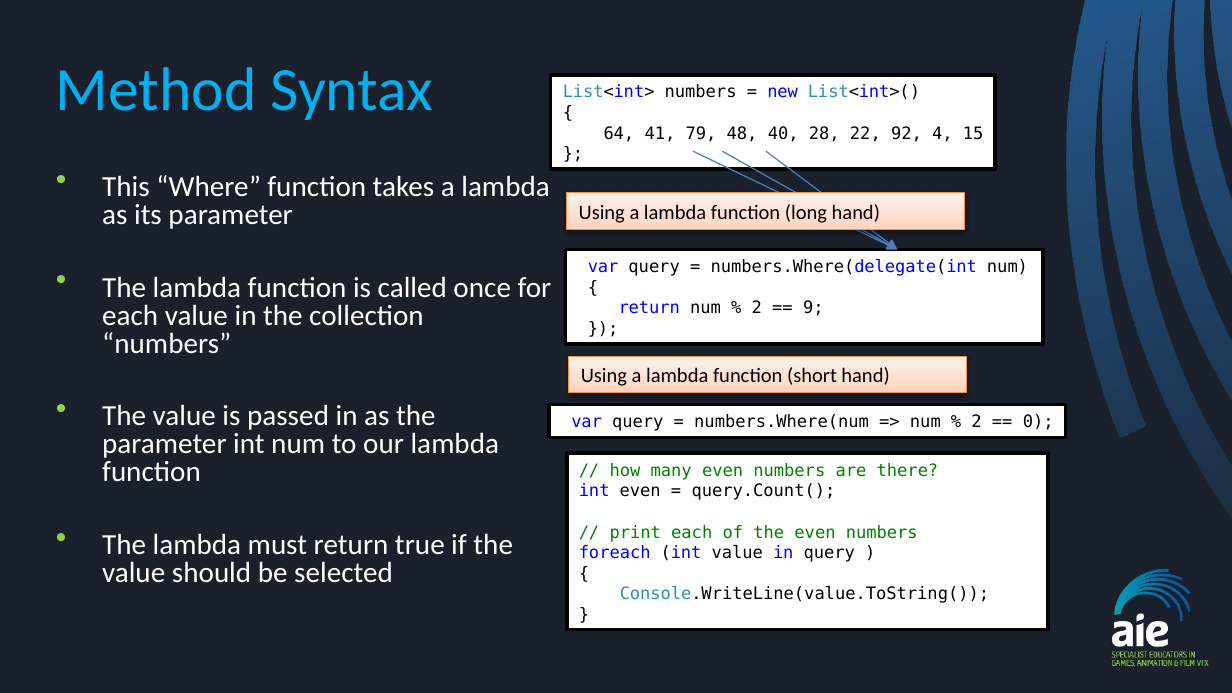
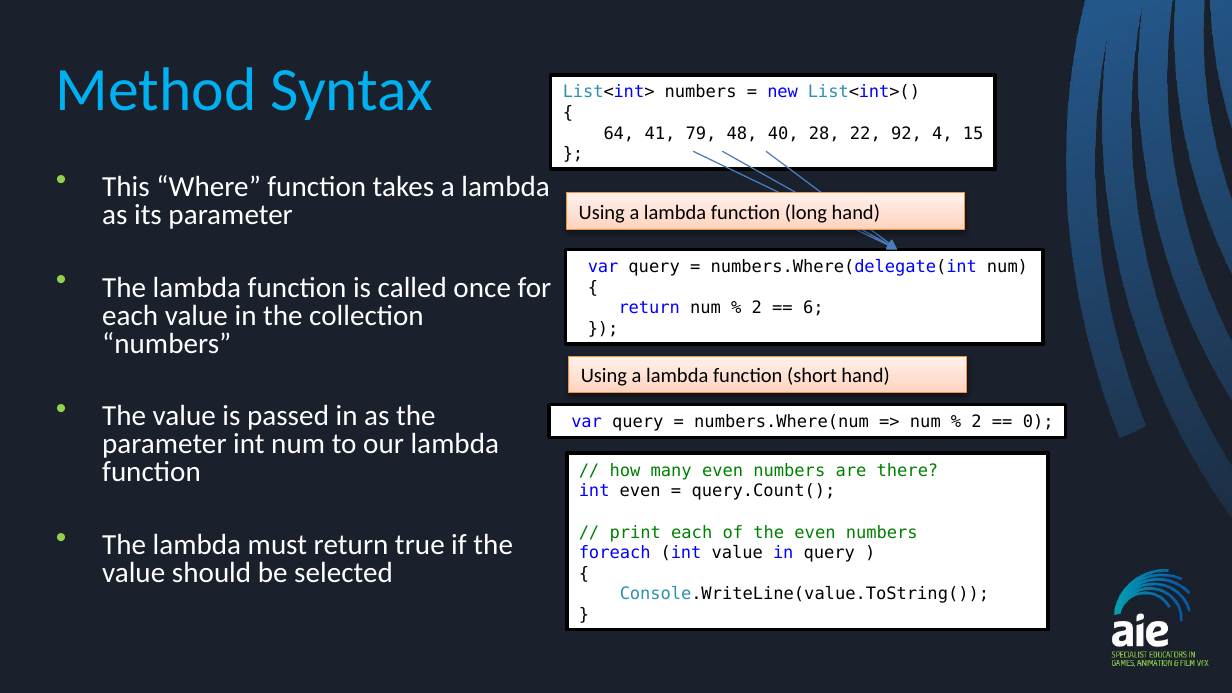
9: 9 -> 6
